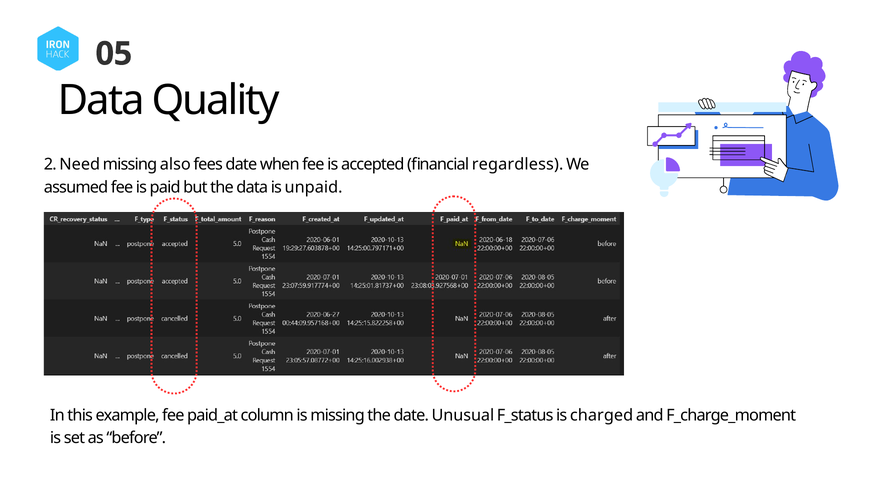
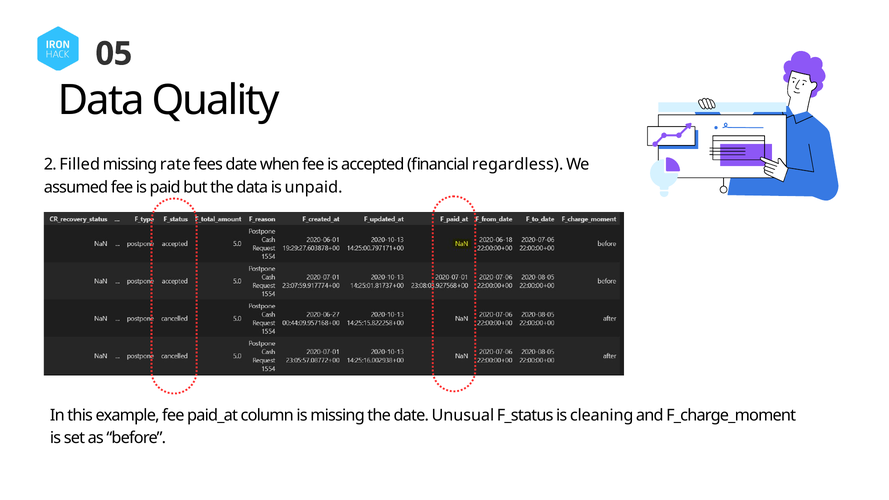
Need: Need -> Filled
also: also -> rate
charged: charged -> cleaning
